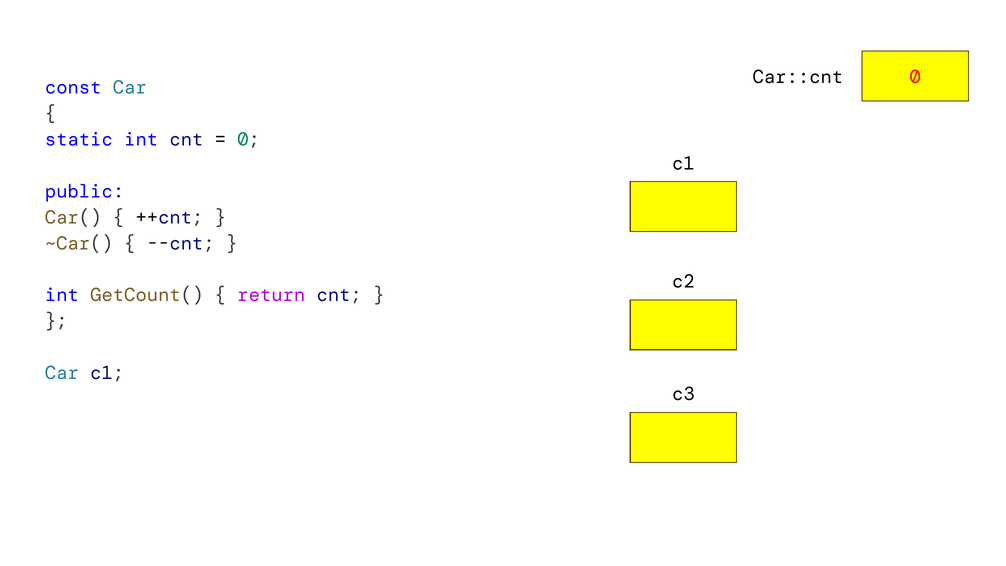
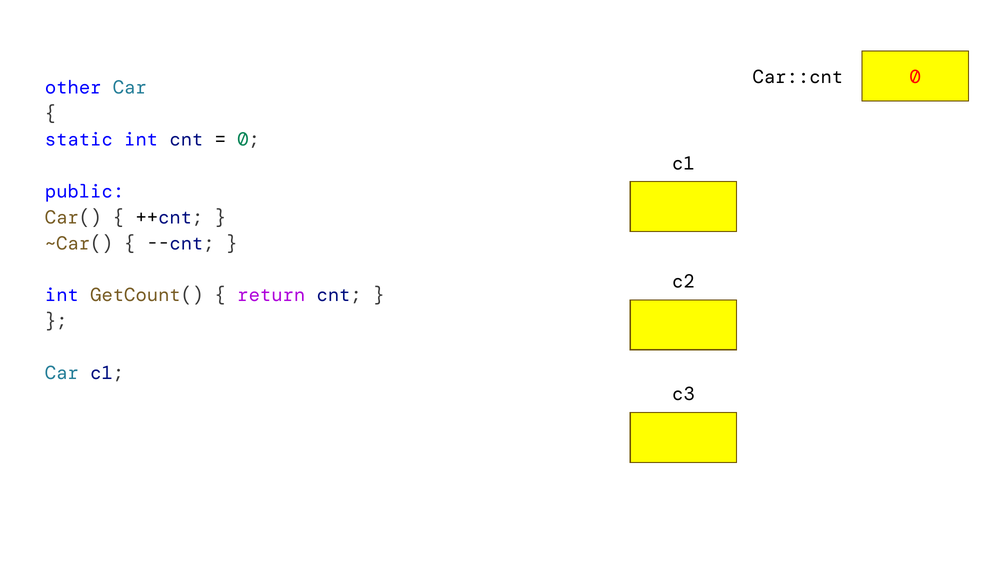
const: const -> other
